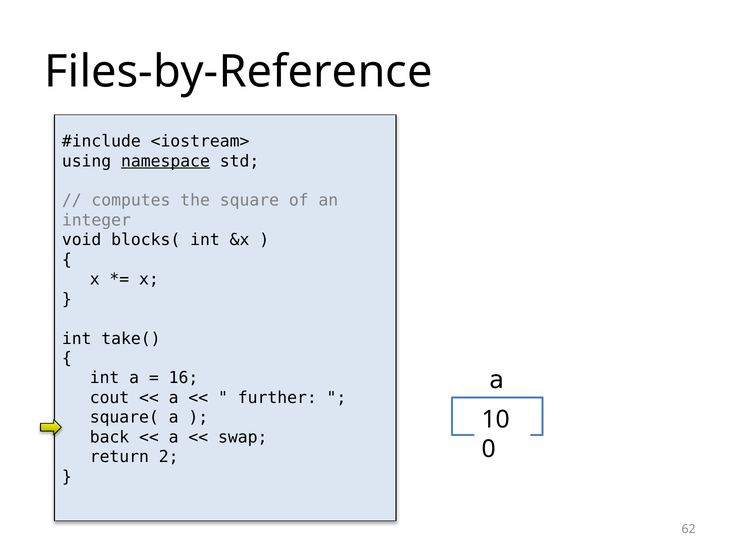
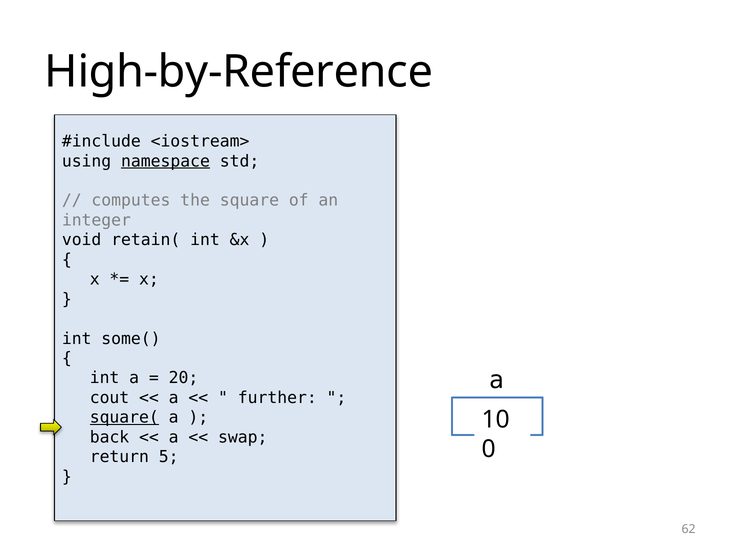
Files-by-Reference: Files-by-Reference -> High-by-Reference
blocks(: blocks( -> retain(
take(: take( -> some(
16: 16 -> 20
square( underline: none -> present
2: 2 -> 5
